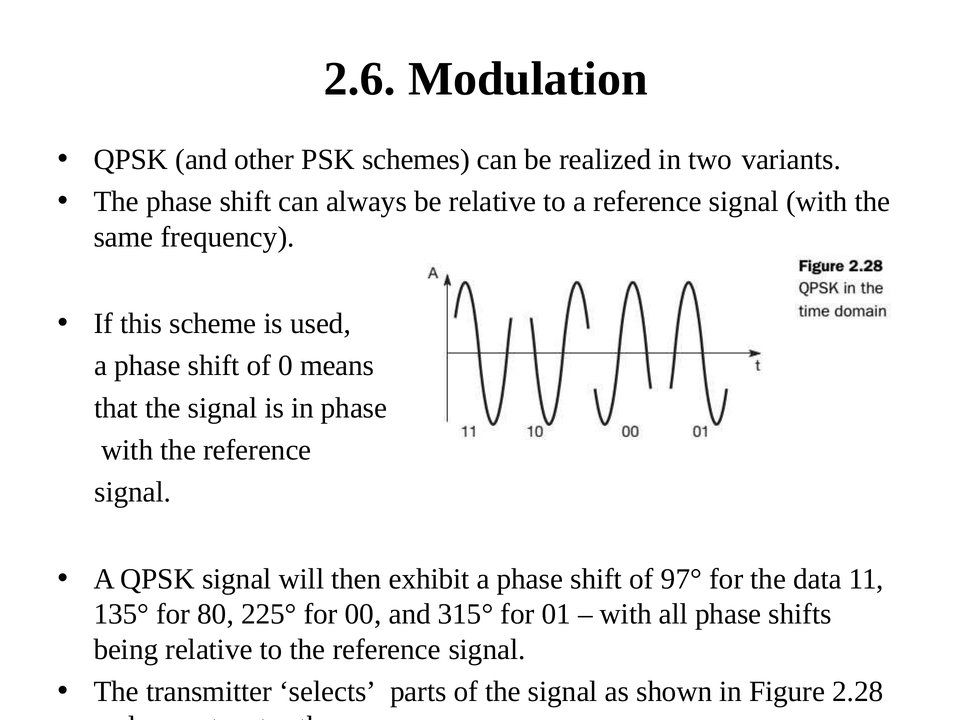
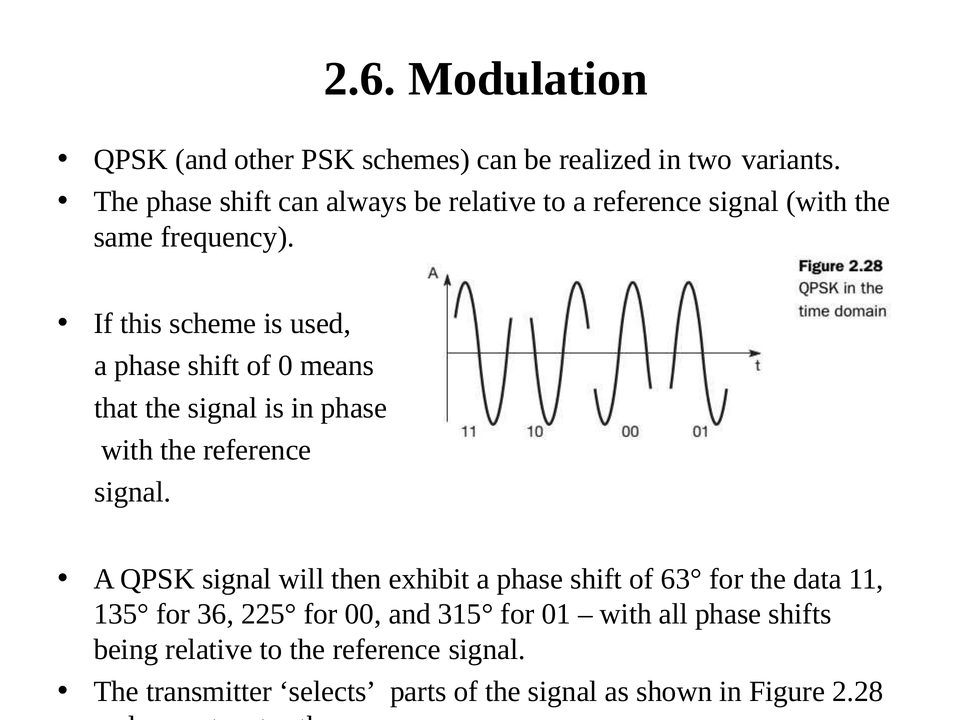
97°: 97° -> 63°
80: 80 -> 36
